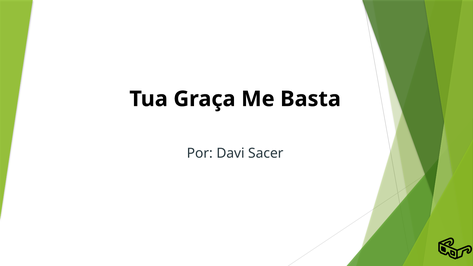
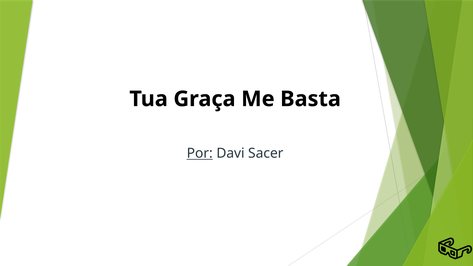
Por underline: none -> present
